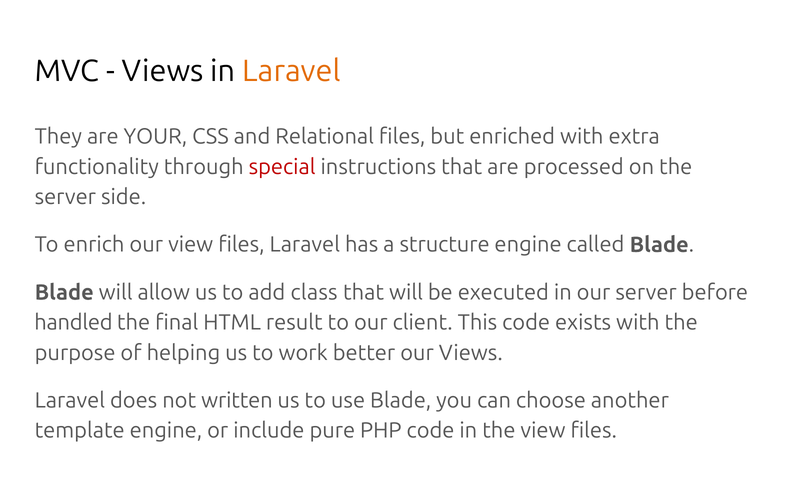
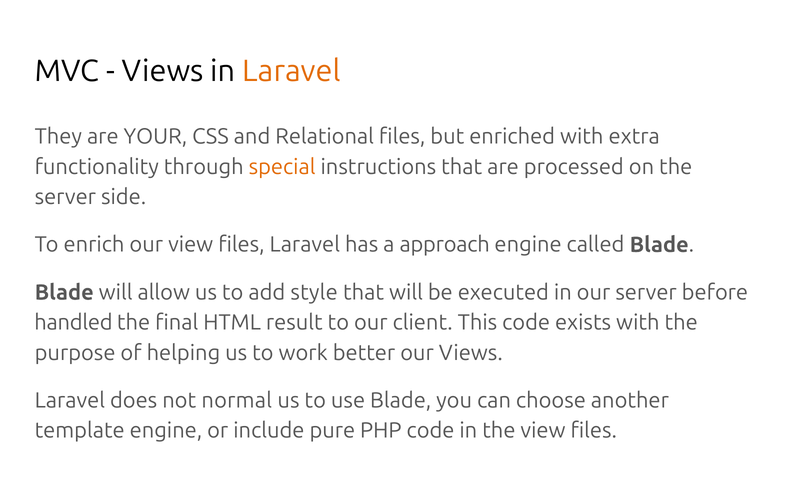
special colour: red -> orange
structure: structure -> approach
class: class -> style
written: written -> normal
